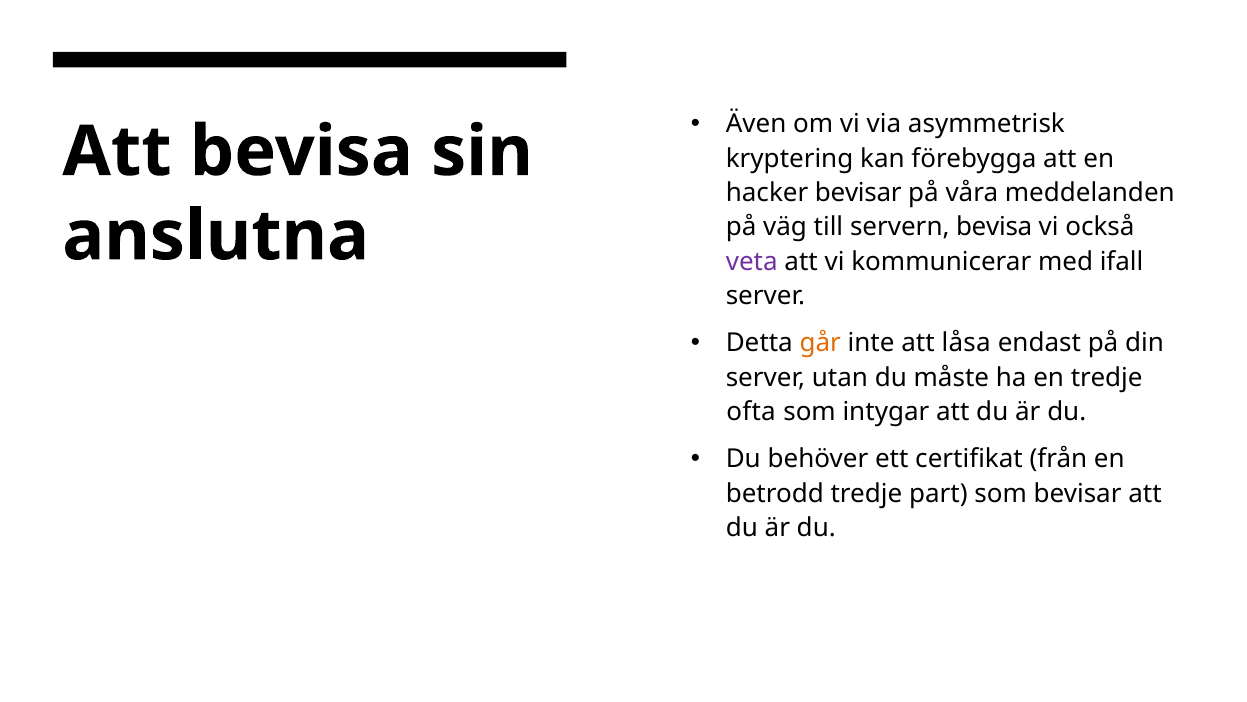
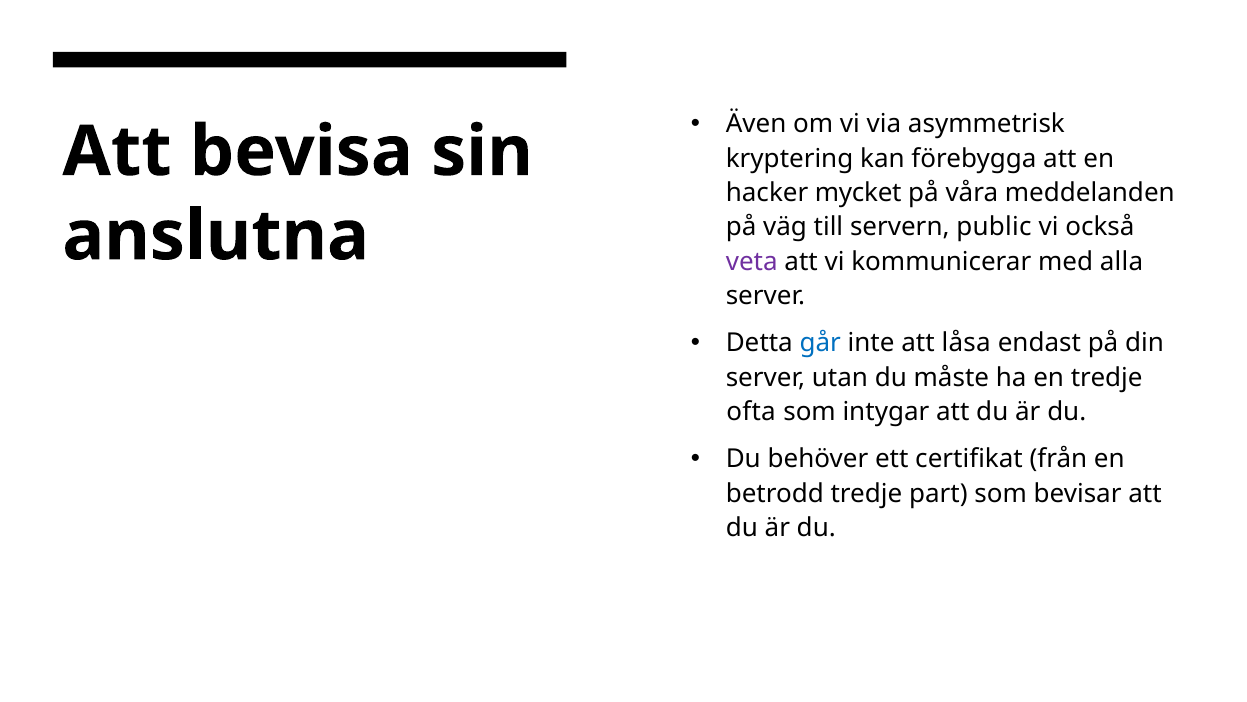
hacker bevisar: bevisar -> mycket
servern bevisa: bevisa -> public
ifall: ifall -> alla
går colour: orange -> blue
